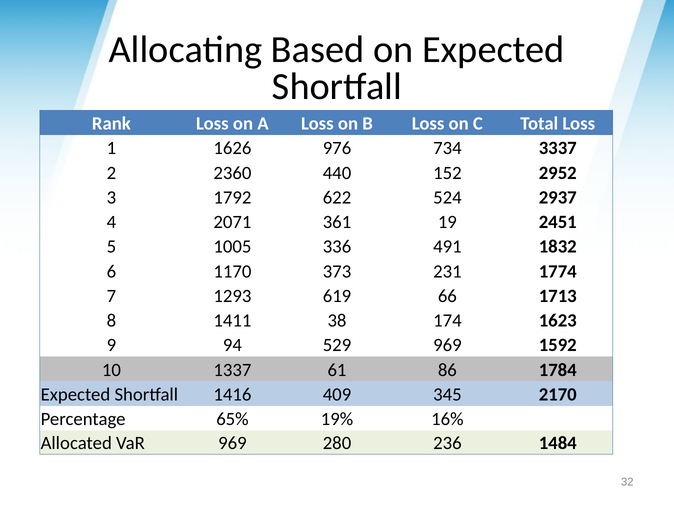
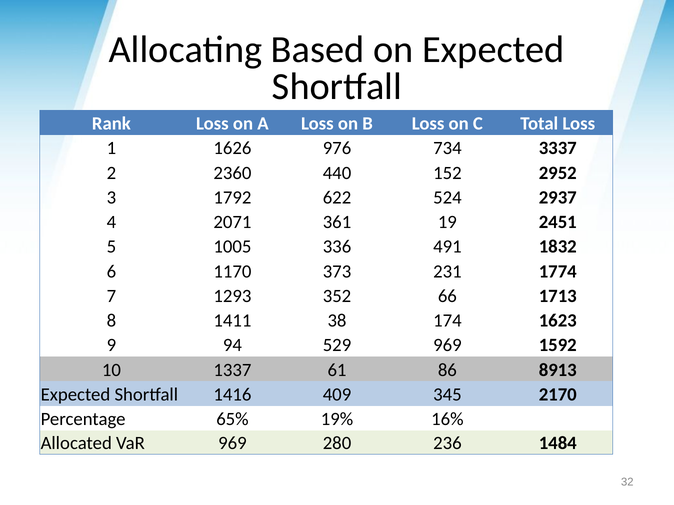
619: 619 -> 352
1784: 1784 -> 8913
